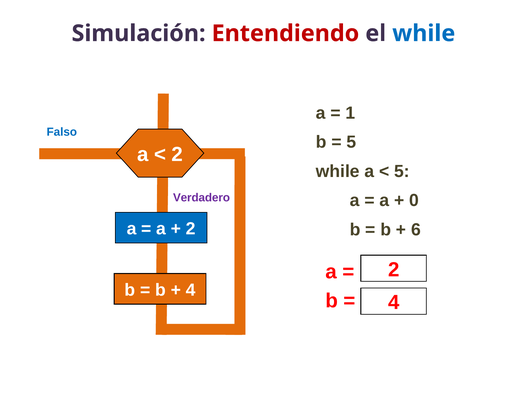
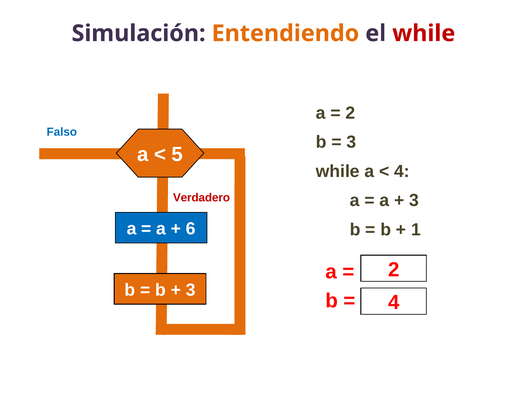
Entendiendo colour: red -> orange
while at (424, 33) colour: blue -> red
1 at (350, 113): 1 -> 2
5 at (351, 142): 5 -> 3
2 at (177, 154): 2 -> 5
5 at (402, 171): 5 -> 4
Verdadero colour: purple -> red
0 at (414, 200): 0 -> 3
2 at (191, 229): 2 -> 6
6: 6 -> 1
4 at (191, 290): 4 -> 3
